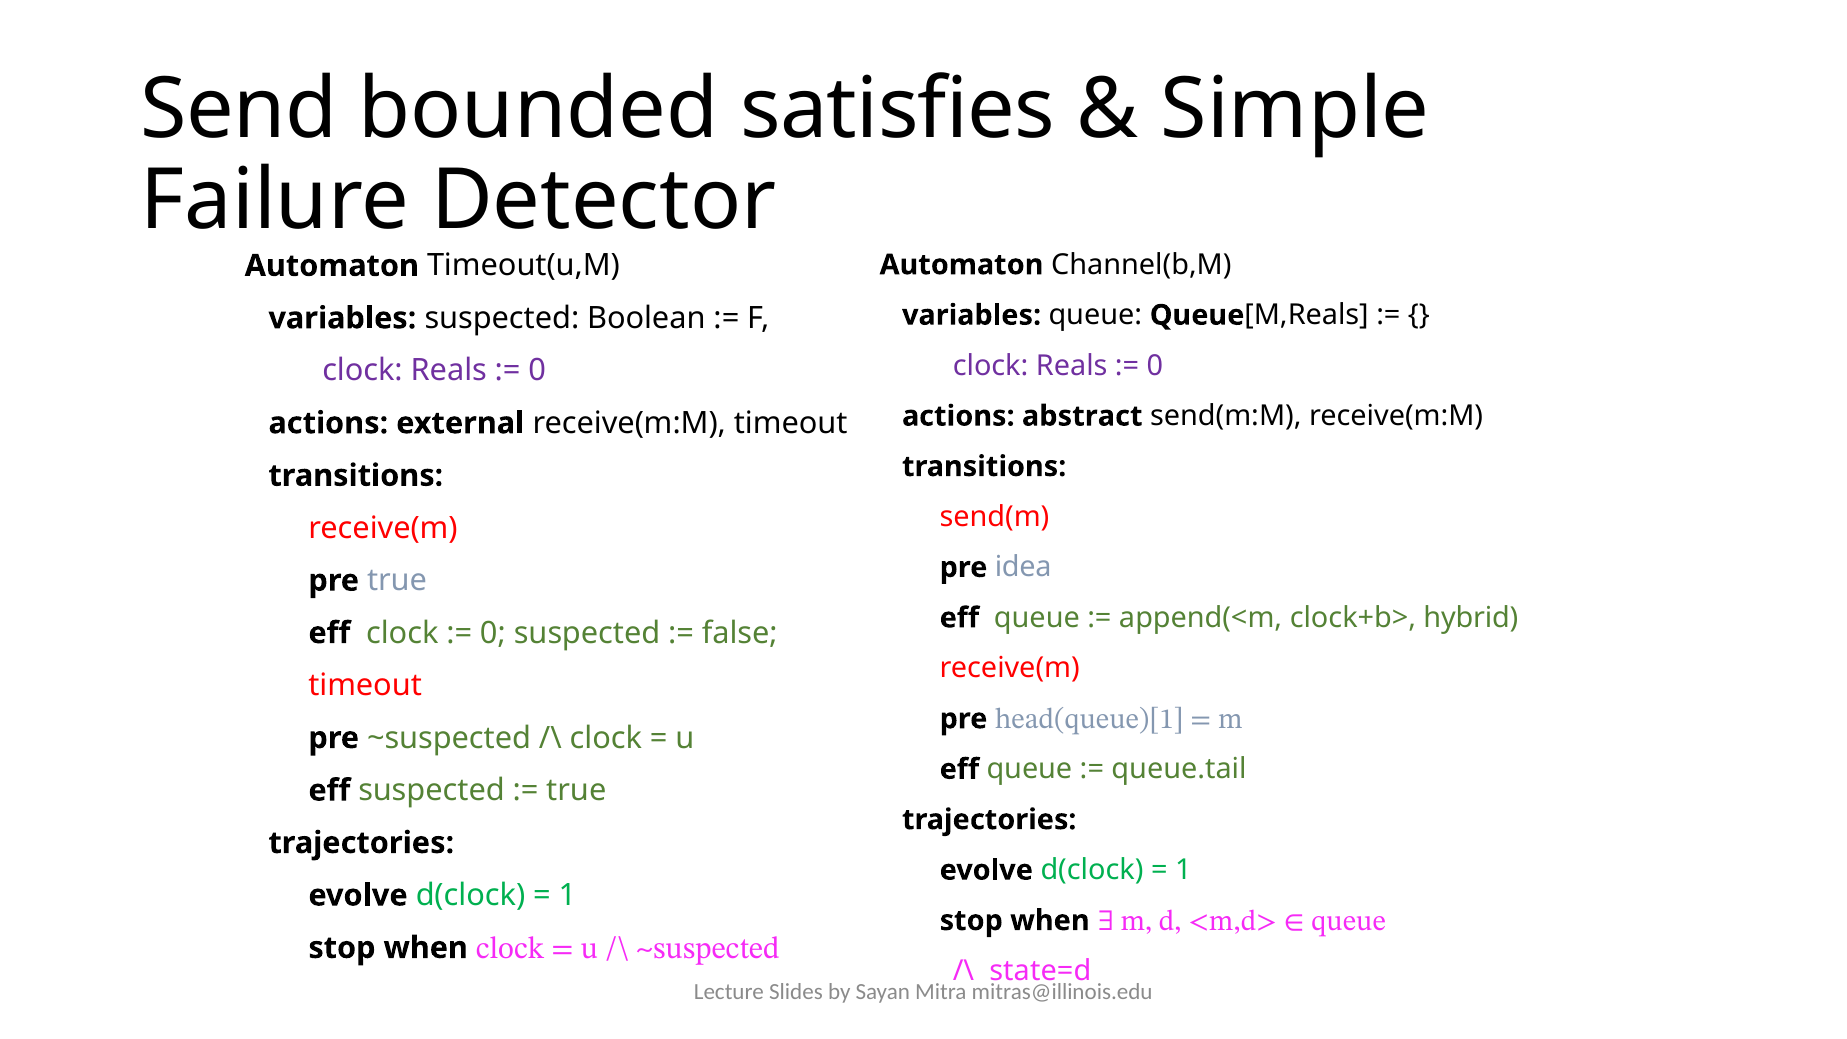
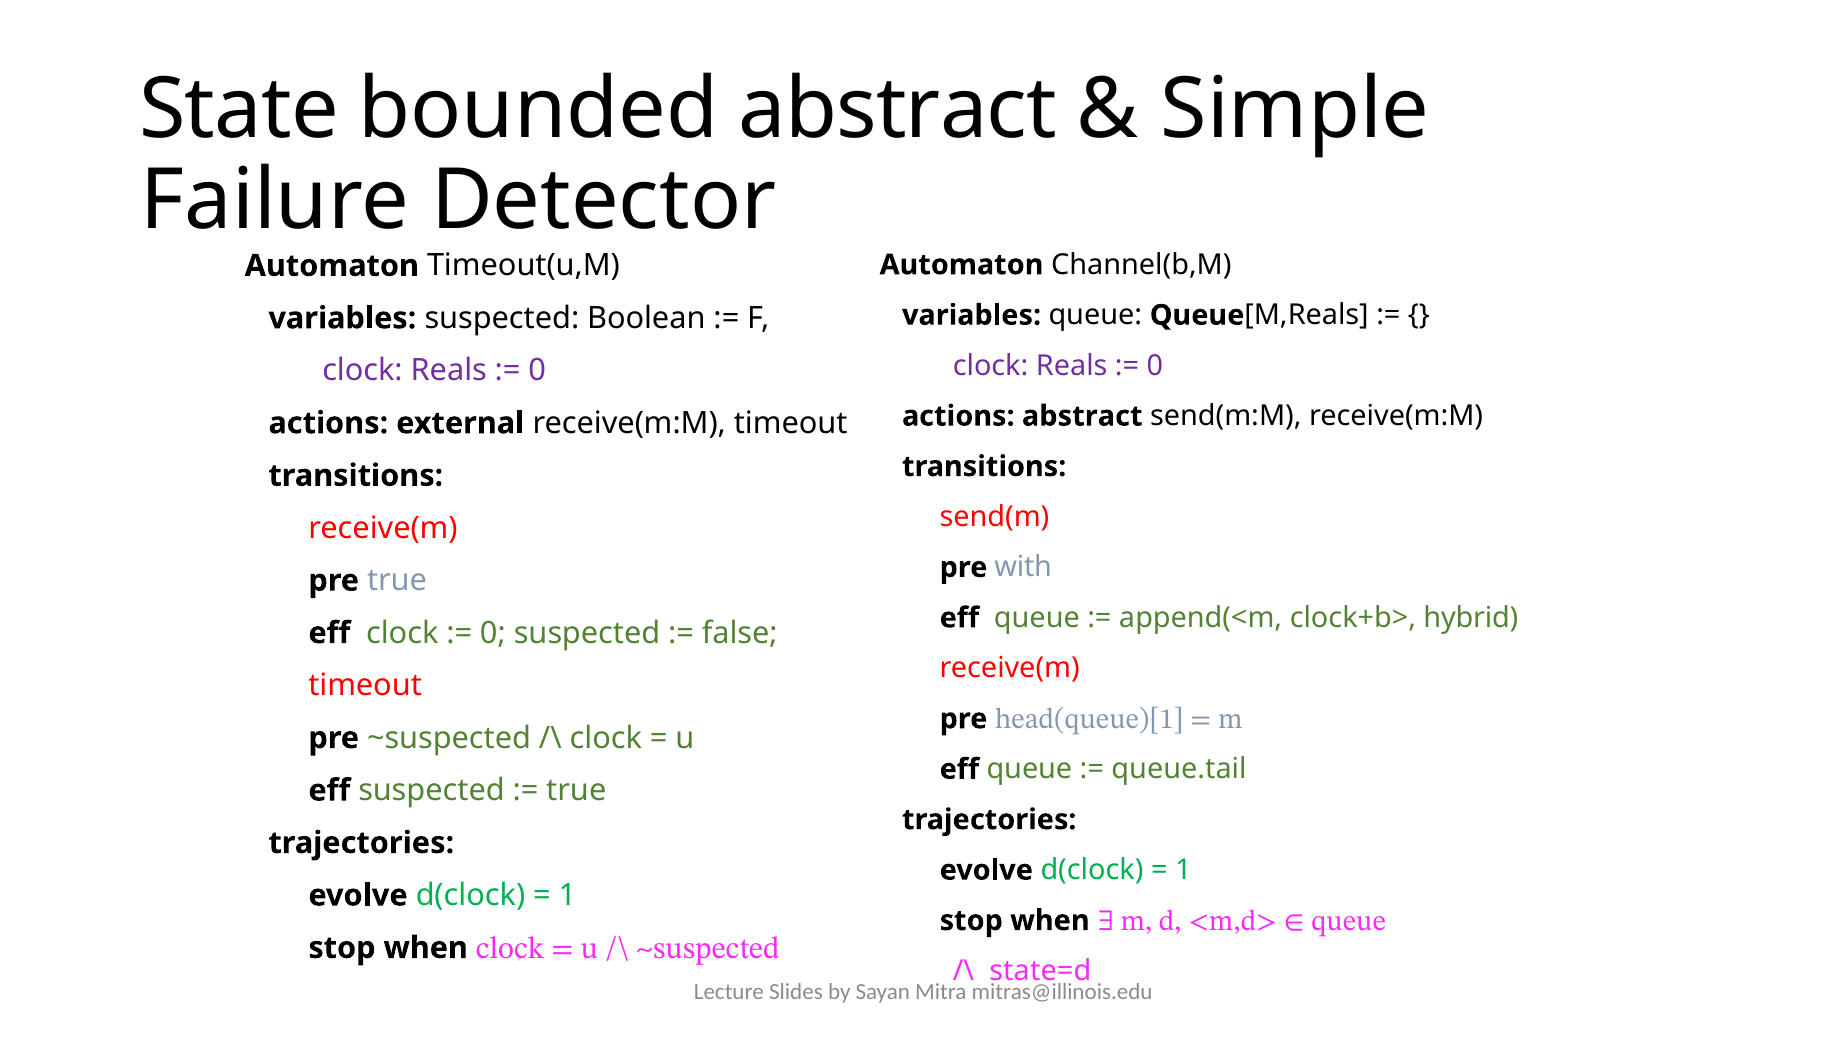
Send: Send -> State
bounded satisfies: satisfies -> abstract
idea: idea -> with
